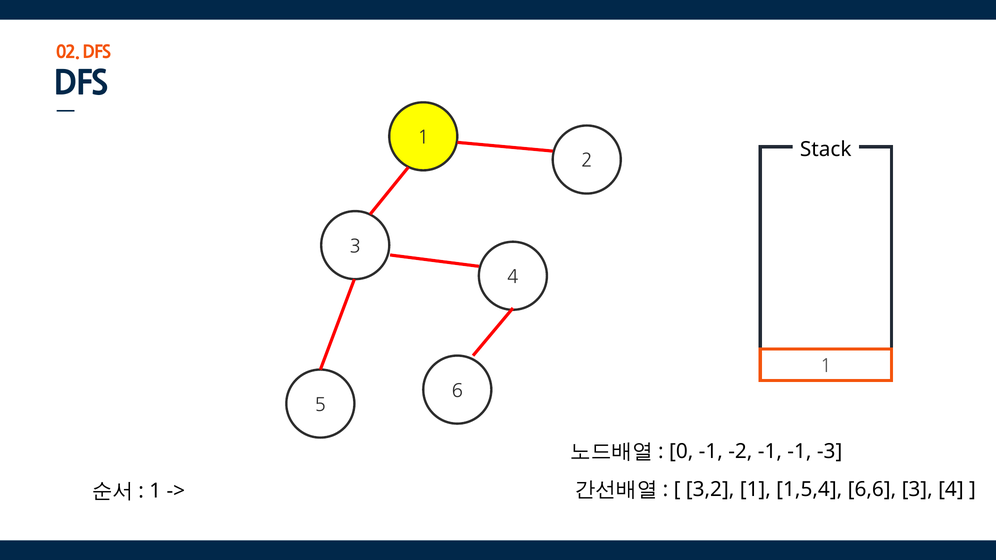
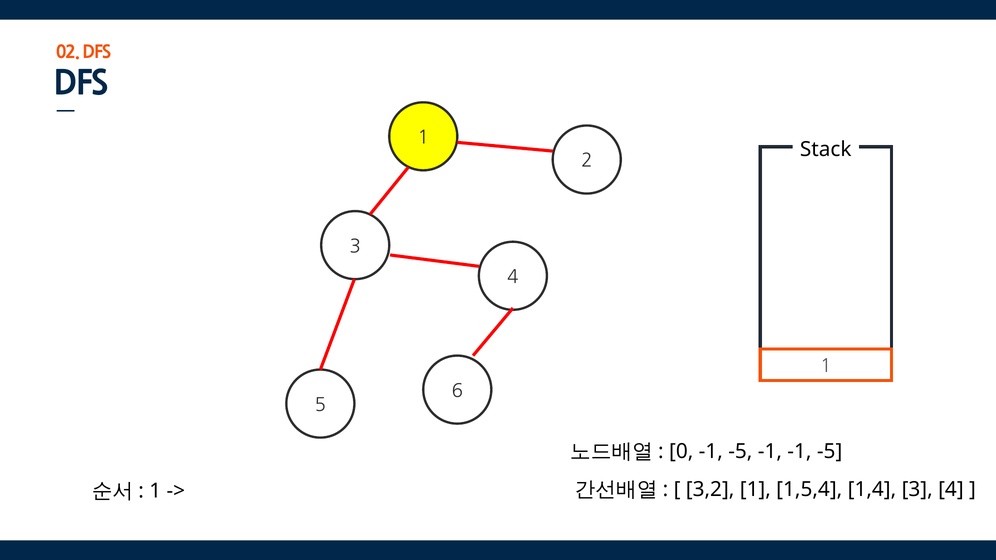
0 -1 -2: -2 -> -5
-1 -1 -3: -3 -> -5
6,6: 6,6 -> 1,4
